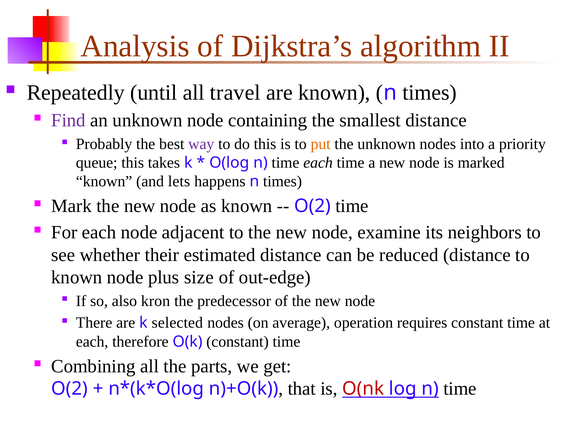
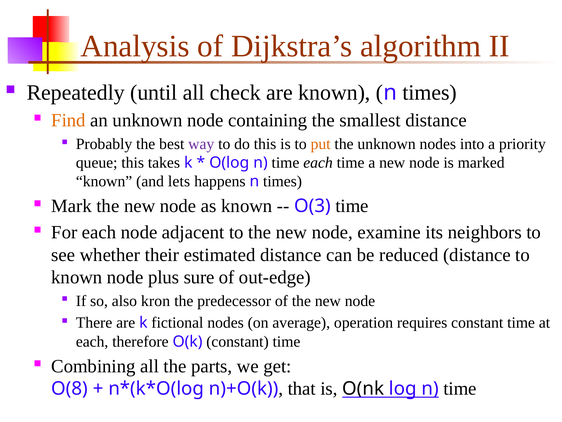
travel: travel -> check
Find colour: purple -> orange
O(2 at (312, 206): O(2 -> O(3
size: size -> sure
selected: selected -> fictional
O(2 at (70, 388): O(2 -> O(8
O(nk colour: red -> black
